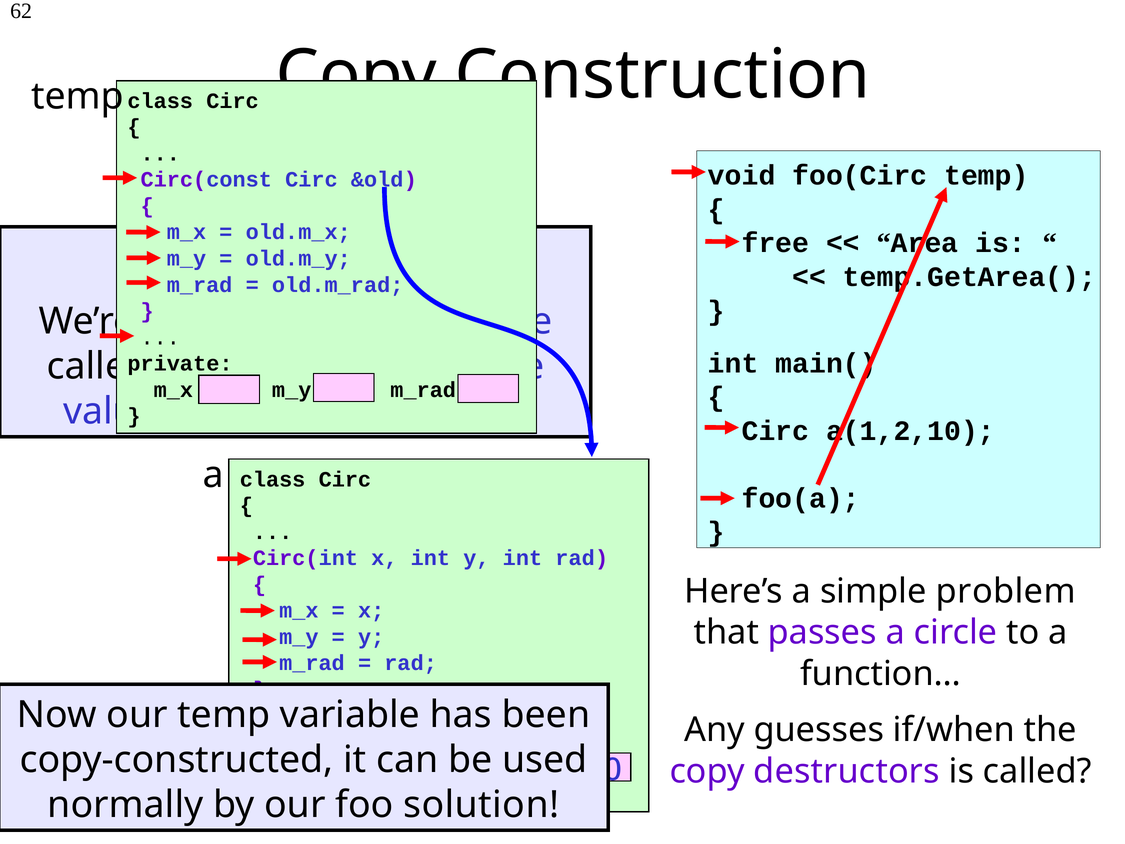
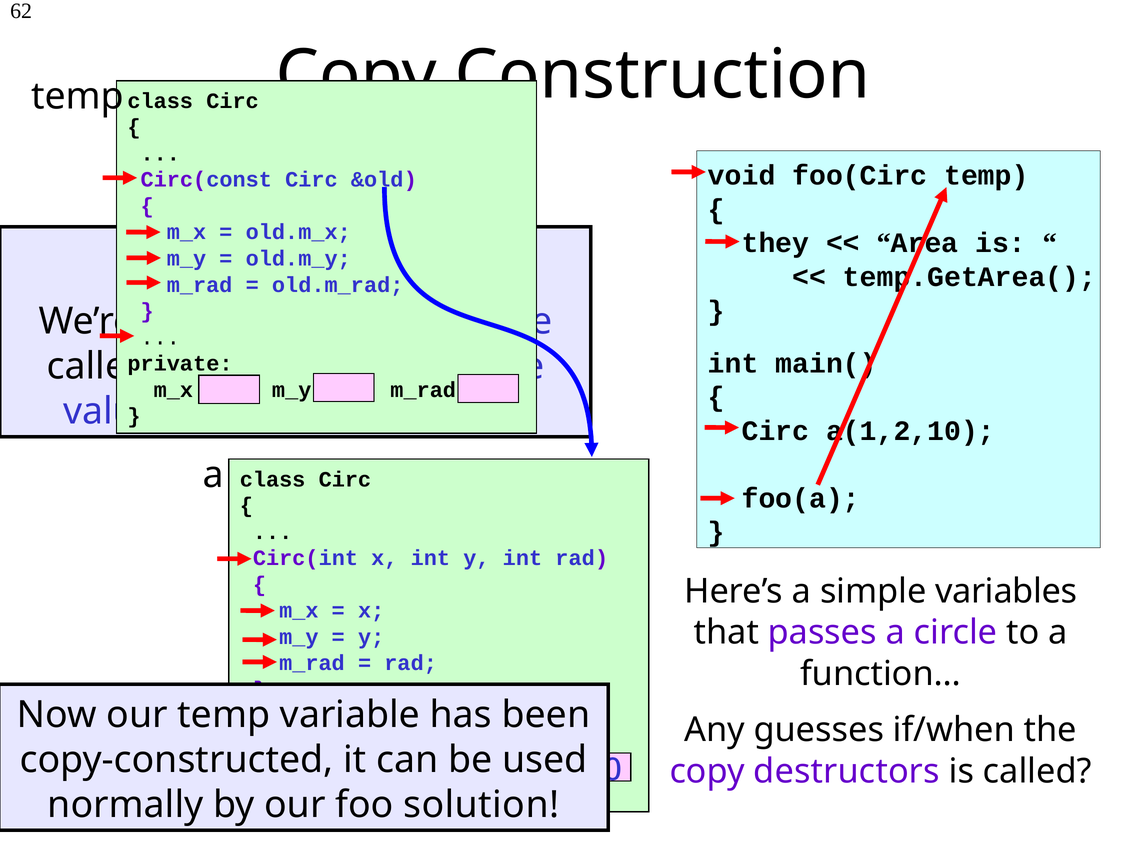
free: free -> they
problem: problem -> variables
